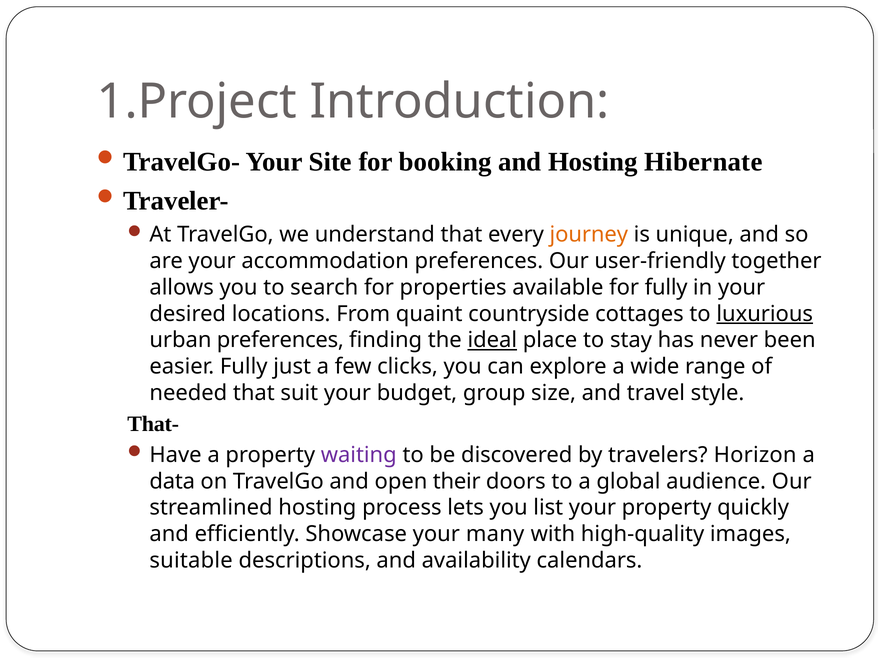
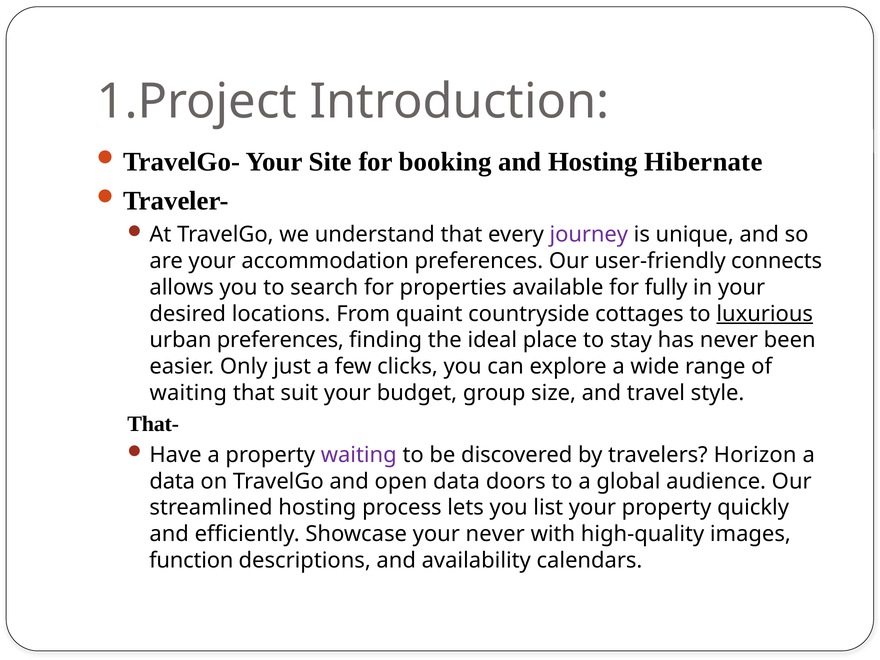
journey colour: orange -> purple
together: together -> connects
ideal underline: present -> none
easier Fully: Fully -> Only
needed at (188, 393): needed -> waiting
open their: their -> data
your many: many -> never
suitable: suitable -> function
